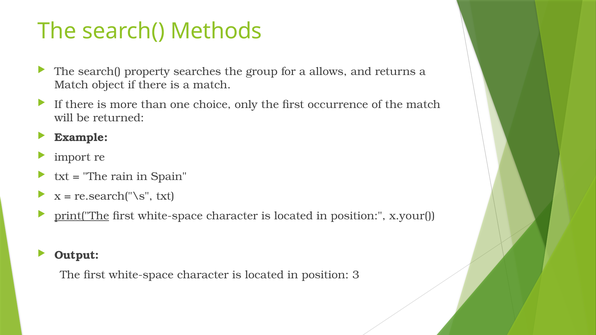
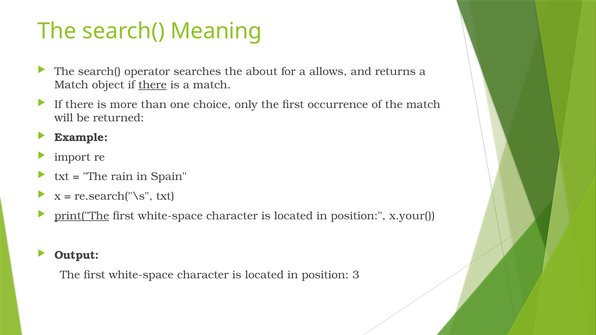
Methods: Methods -> Meaning
property: property -> operator
group: group -> about
there at (153, 85) underline: none -> present
